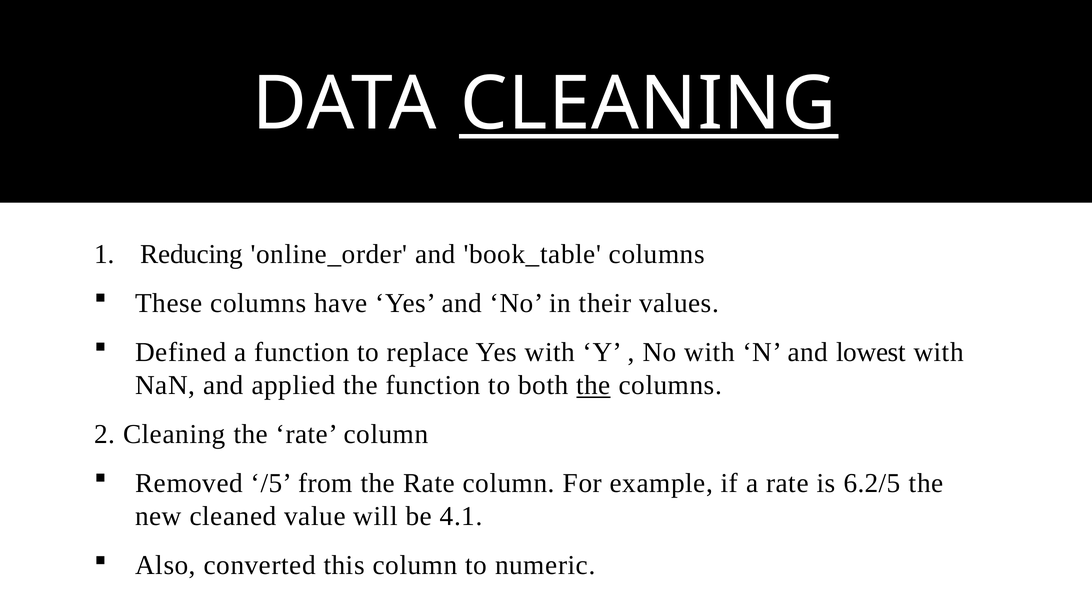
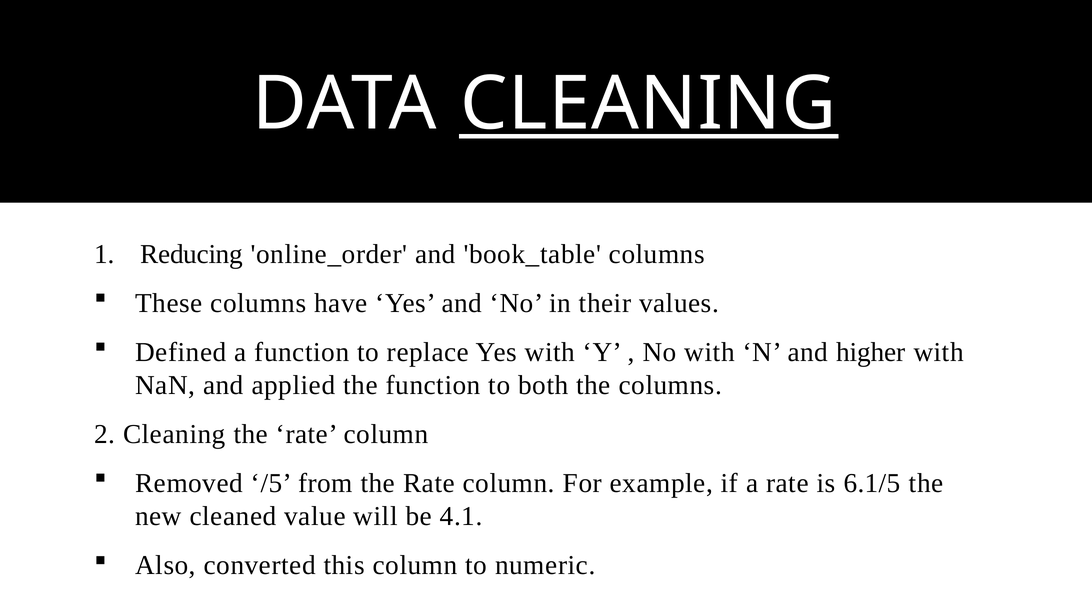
lowest: lowest -> higher
the at (593, 386) underline: present -> none
6.2/5: 6.2/5 -> 6.1/5
